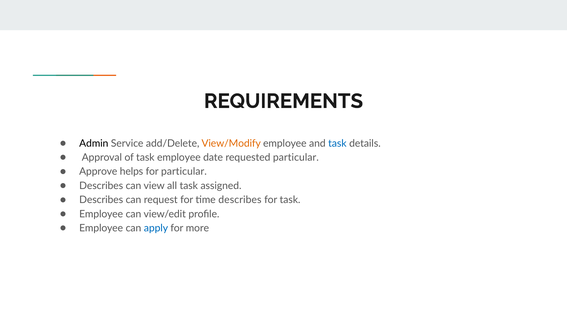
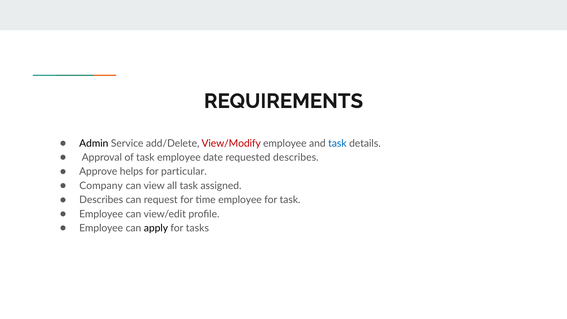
View/Modify colour: orange -> red
requested particular: particular -> describes
Describes at (101, 186): Describes -> Company
time describes: describes -> employee
apply colour: blue -> black
more: more -> tasks
